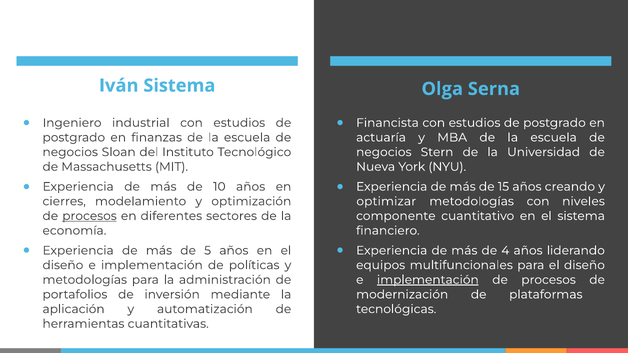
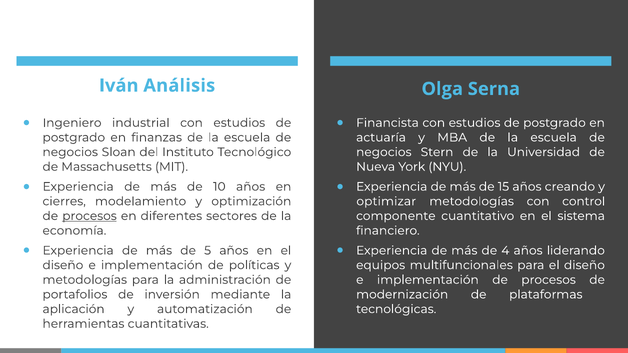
Iván Sistema: Sistema -> Análisis
niveles: niveles -> control
implementación at (428, 280) underline: present -> none
